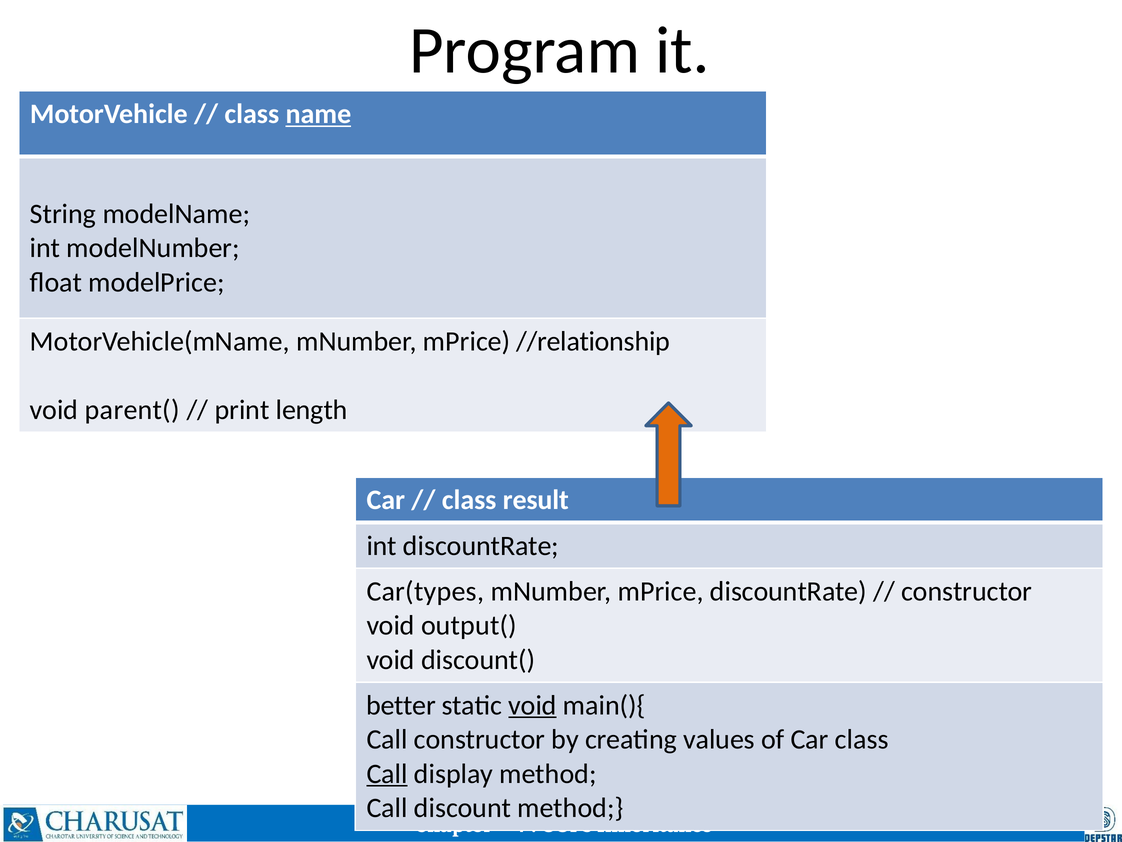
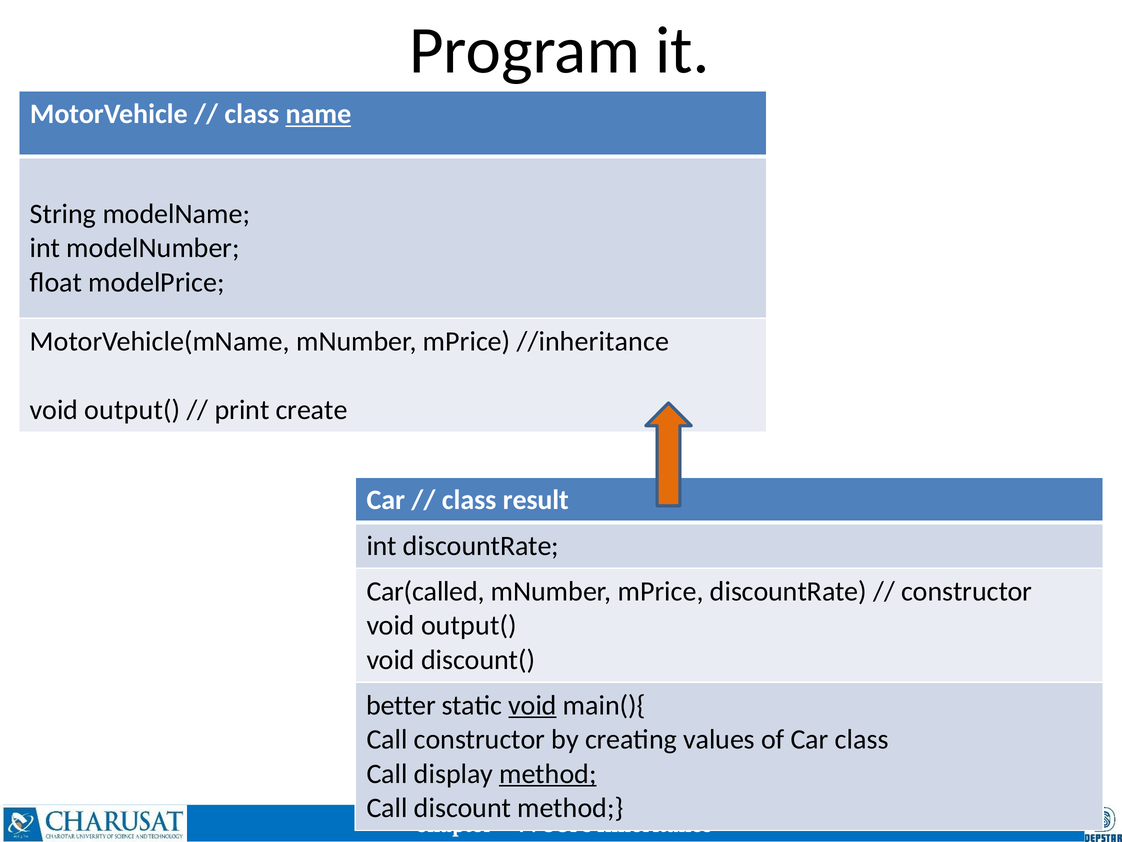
//relationship: //relationship -> //inheritance
parent( at (132, 410): parent( -> output(
length: length -> create
Car(types: Car(types -> Car(called
Call at (387, 773) underline: present -> none
method at (548, 773) underline: none -> present
